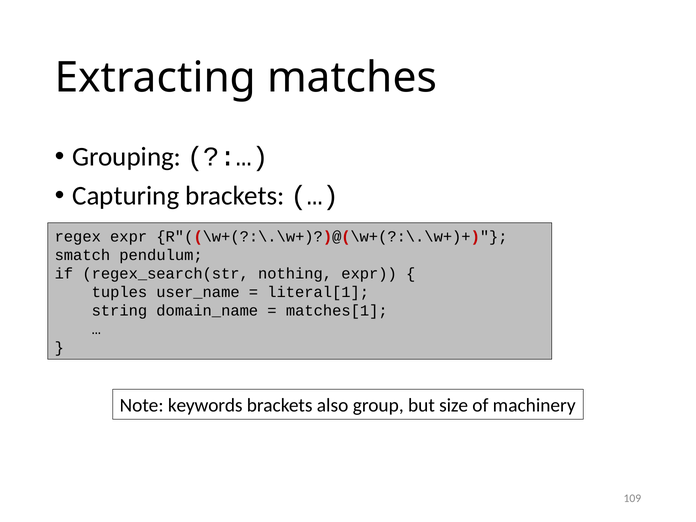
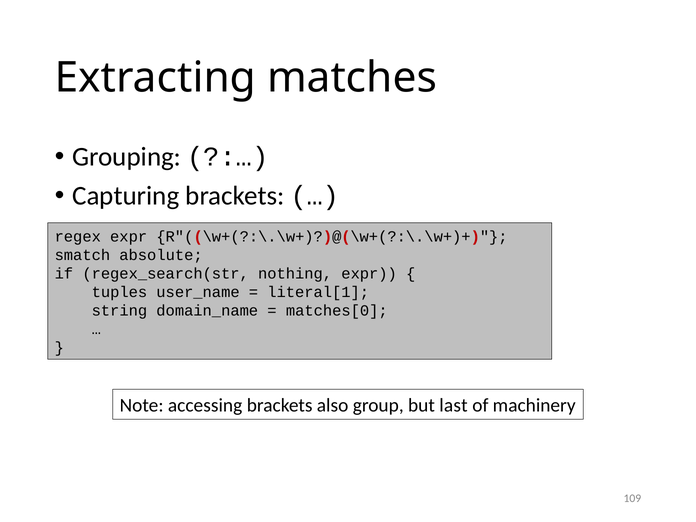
pendulum: pendulum -> absolute
matches[1: matches[1 -> matches[0
keywords: keywords -> accessing
size: size -> last
